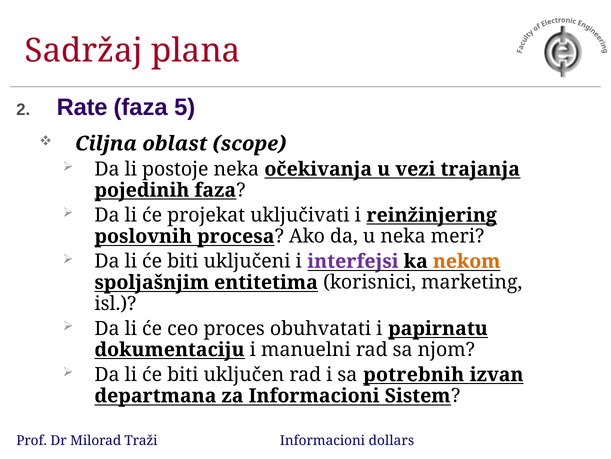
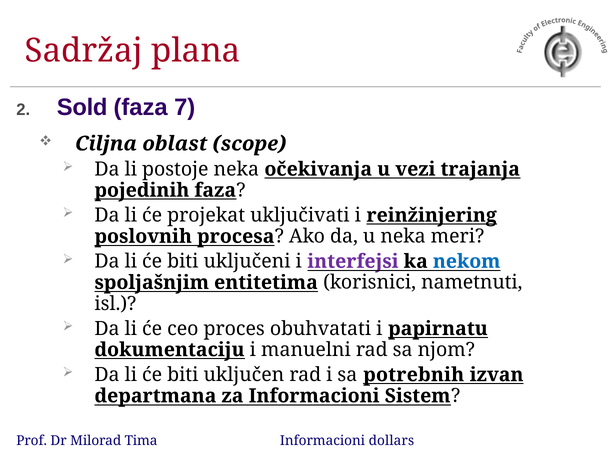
Rate: Rate -> Sold
5: 5 -> 7
nekom colour: orange -> blue
marketing: marketing -> nametnuti
Traži: Traži -> Tima
